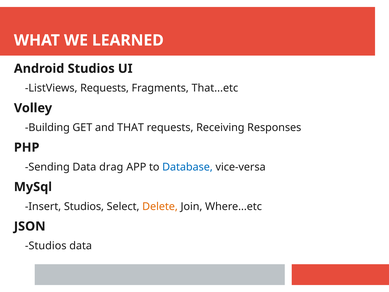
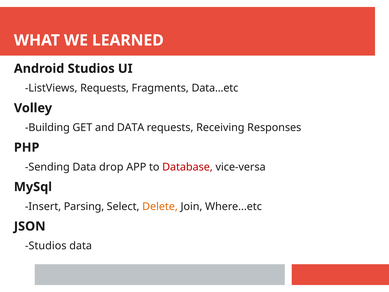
That...etc: That...etc -> Data...etc
and THAT: THAT -> DATA
drag: drag -> drop
Database colour: blue -> red
Insert Studios: Studios -> Parsing
